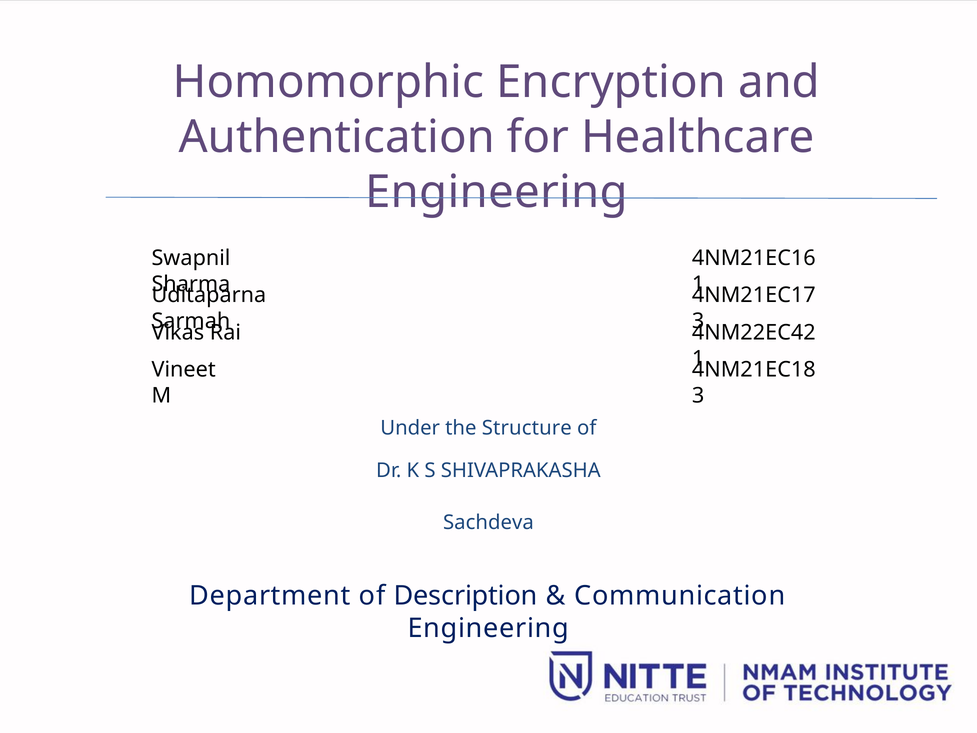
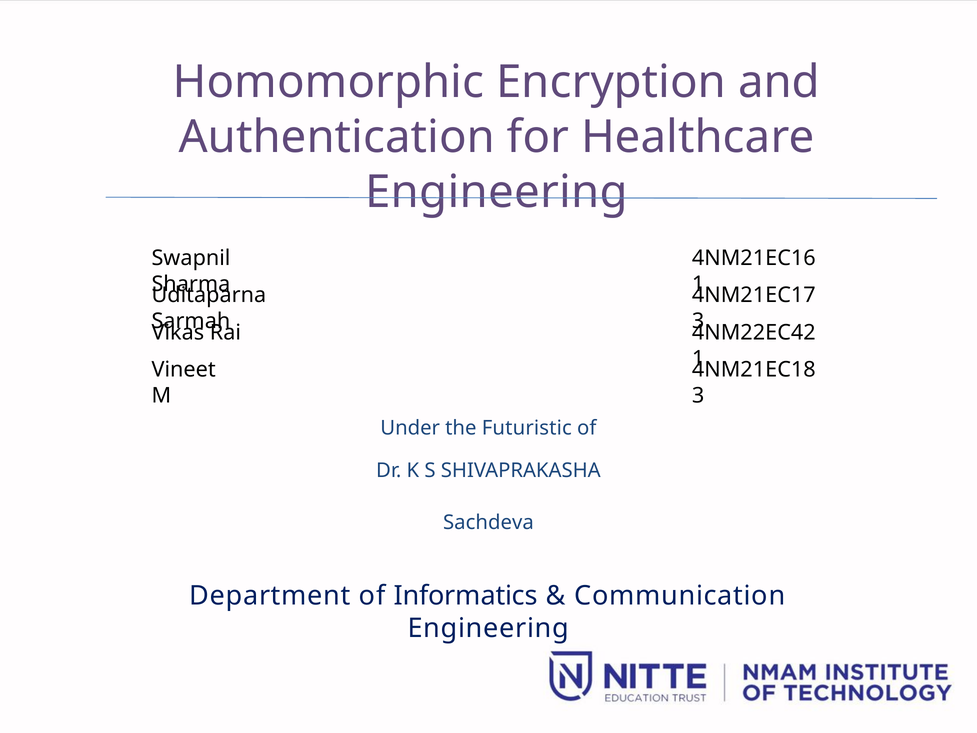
Structure: Structure -> Futuristic
Description: Description -> Informatics
